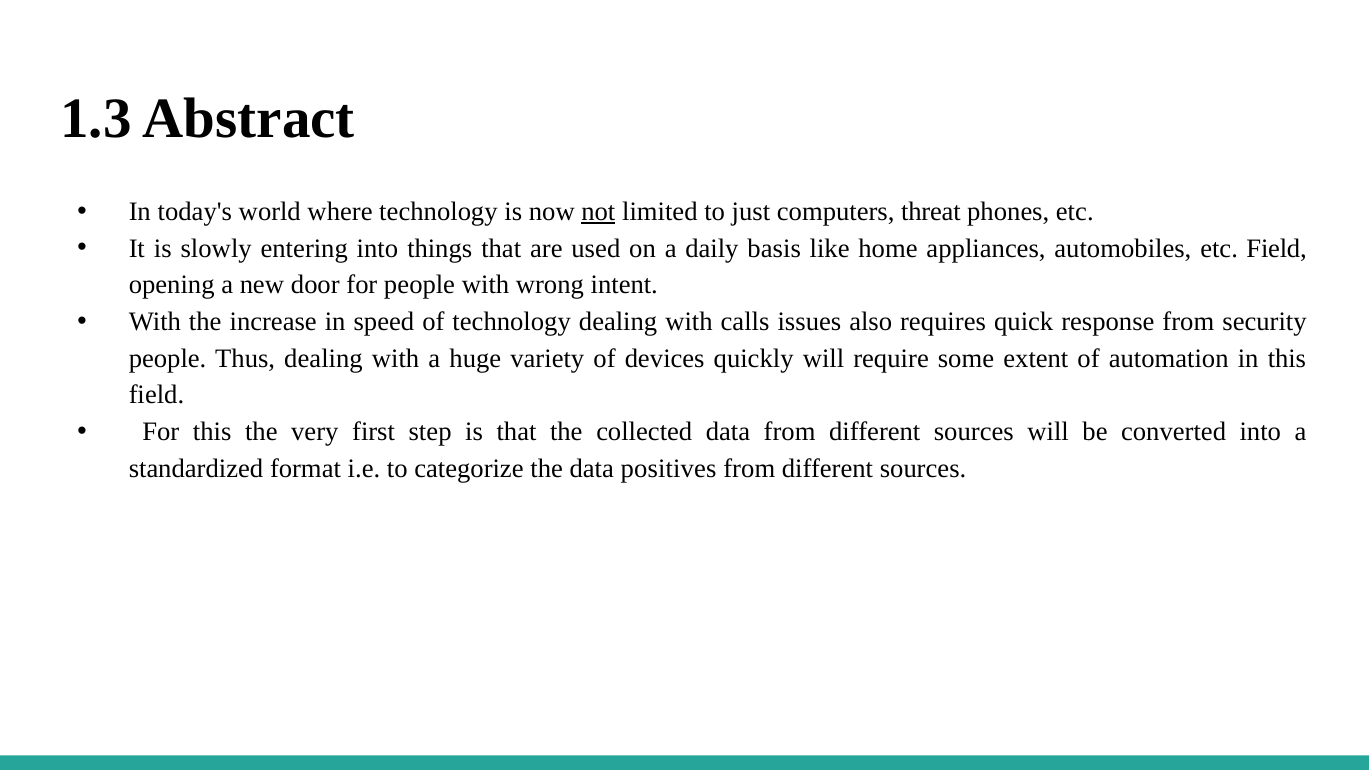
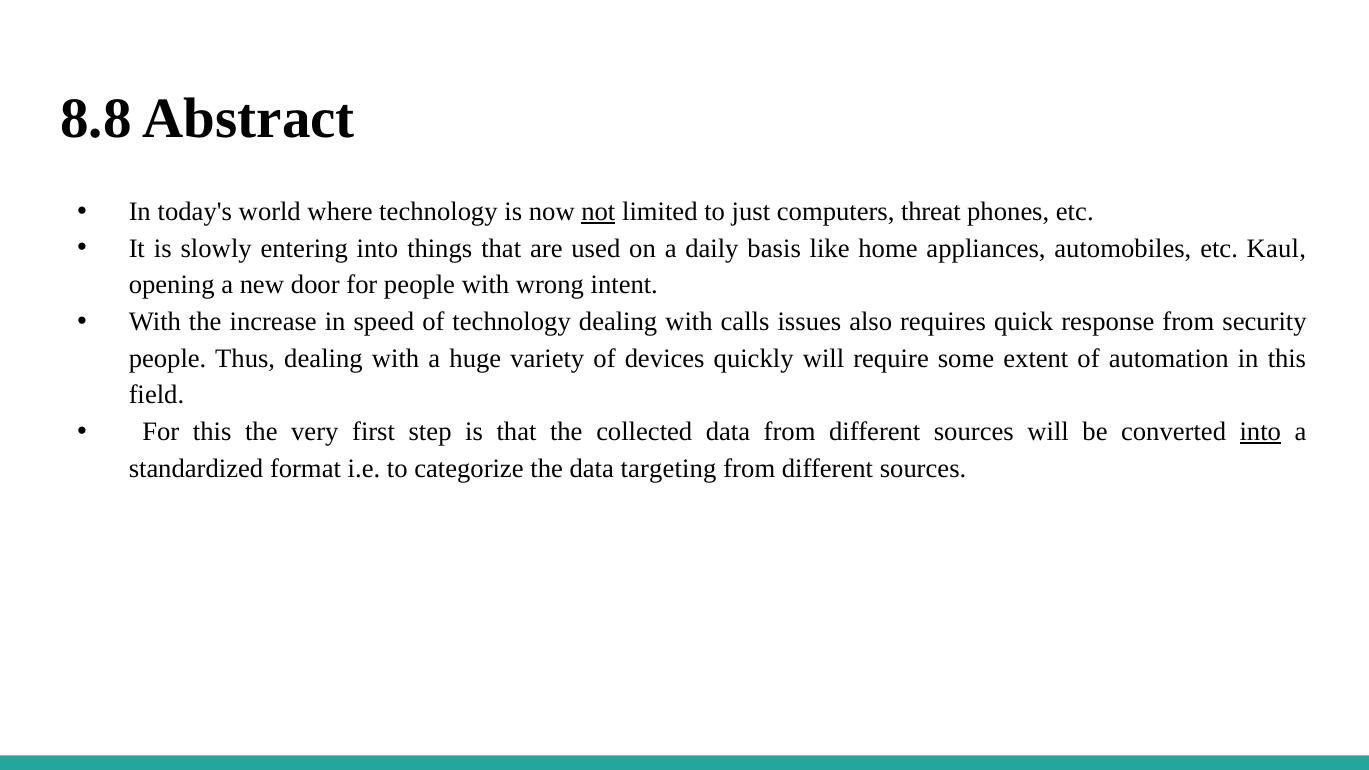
1.3: 1.3 -> 8.8
etc Field: Field -> Kaul
into at (1260, 432) underline: none -> present
positives: positives -> targeting
